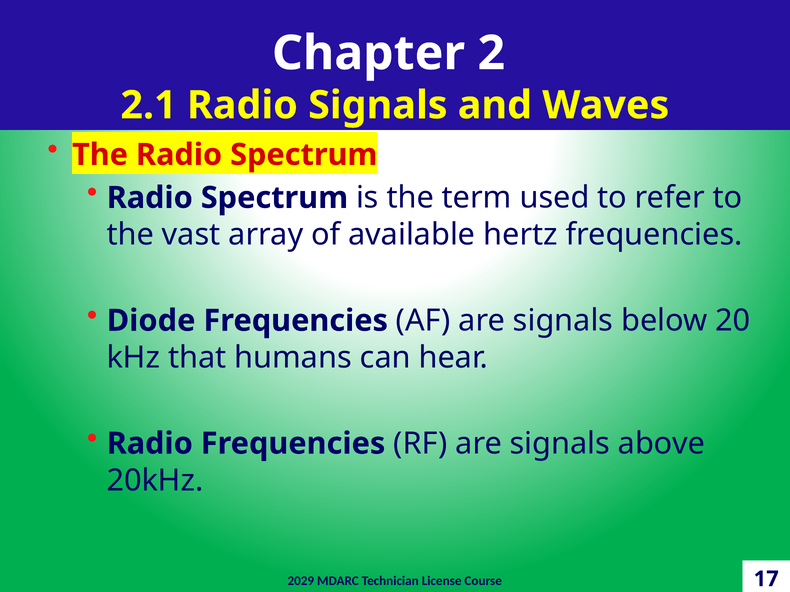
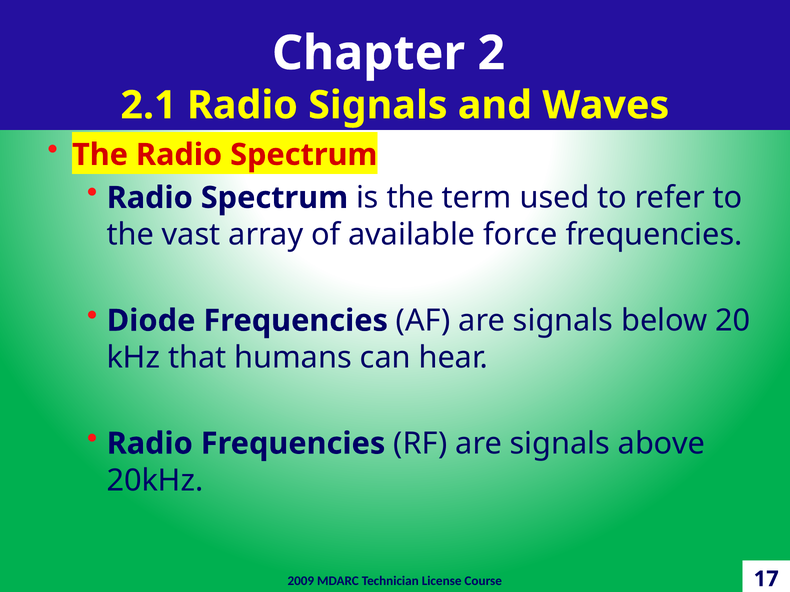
hertz: hertz -> force
2029: 2029 -> 2009
